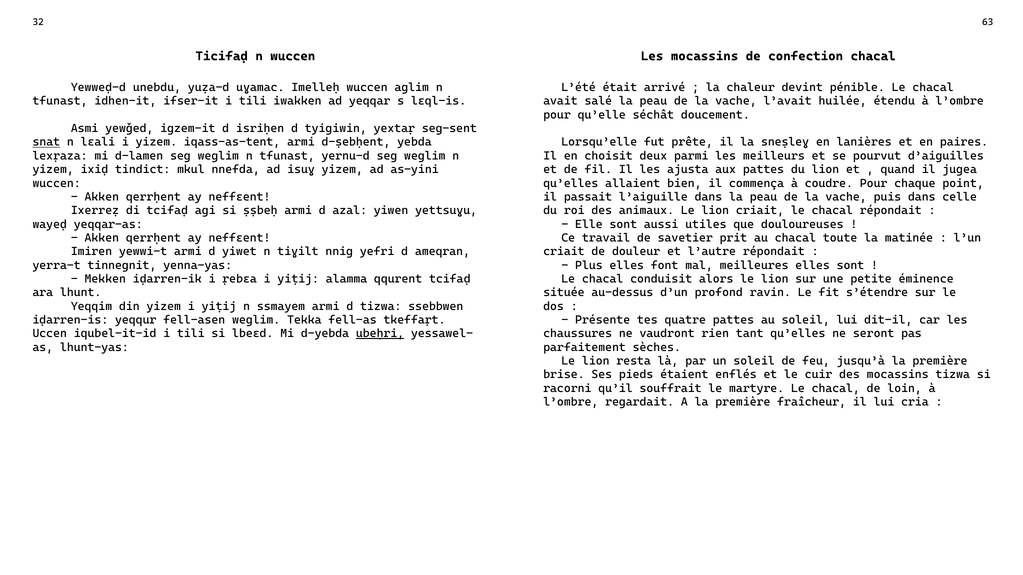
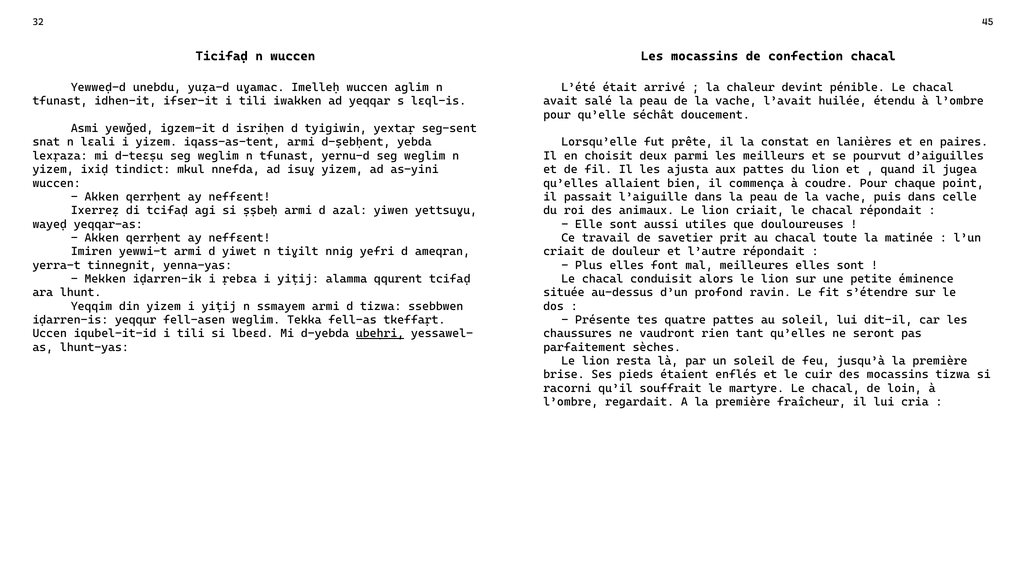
63: 63 -> 45
snat underline: present -> none
sneṣleɣ: sneṣleɣ -> constat
d-lamen: d-lamen -> d-teɛṣu
